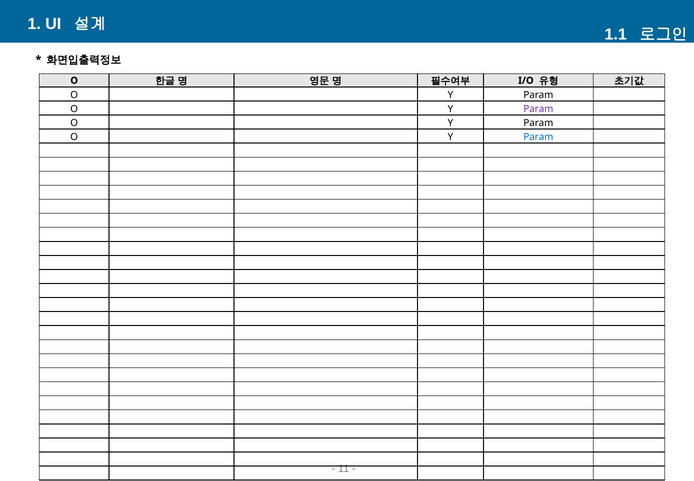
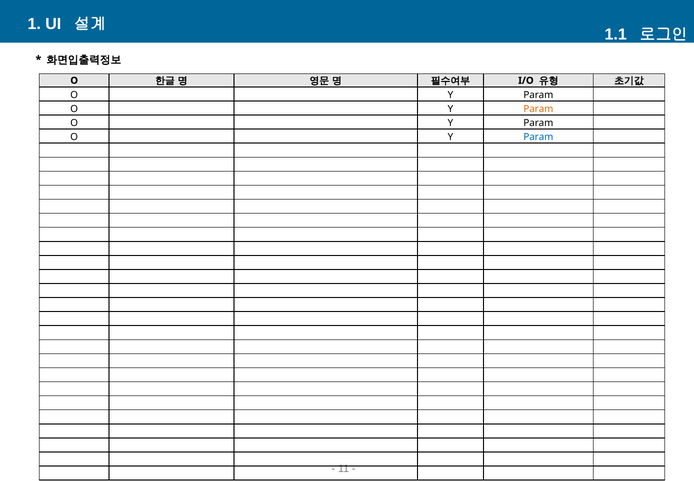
Param at (538, 109) colour: purple -> orange
